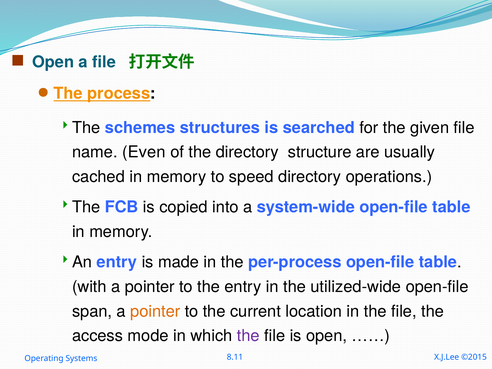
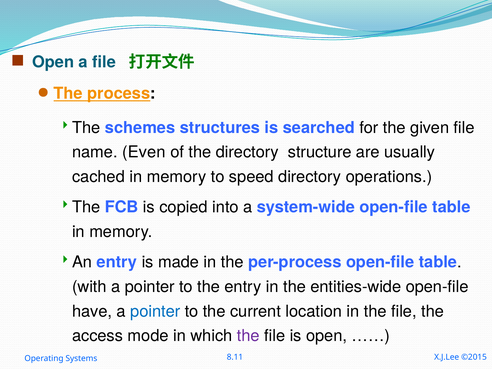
utilized-wide: utilized-wide -> entities-wide
span: span -> have
pointer at (155, 311) colour: orange -> blue
